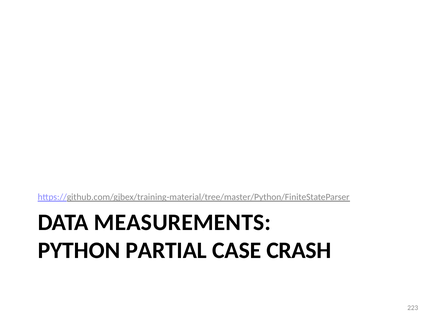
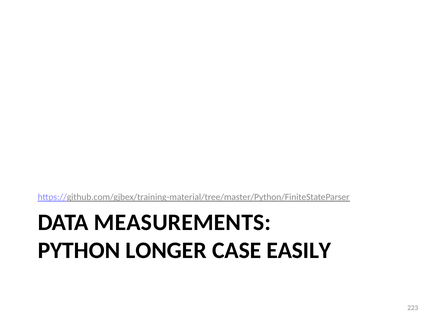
PARTIAL: PARTIAL -> LONGER
CRASH: CRASH -> EASILY
